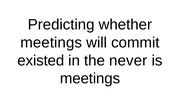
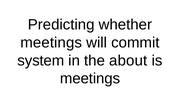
existed: existed -> system
never: never -> about
